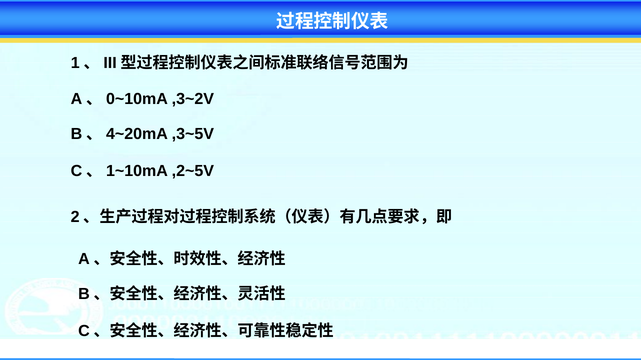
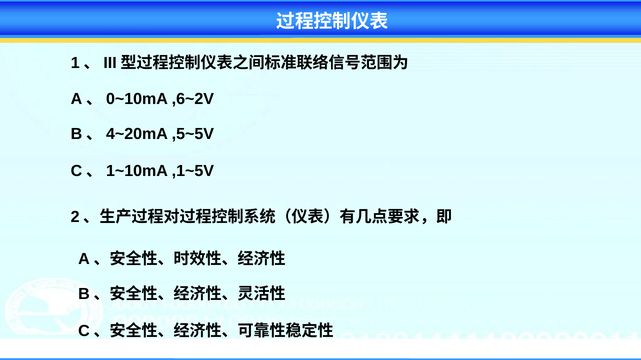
,3~2V: ,3~2V -> ,6~2V
,3~5V: ,3~5V -> ,5~5V
,2~5V: ,2~5V -> ,1~5V
